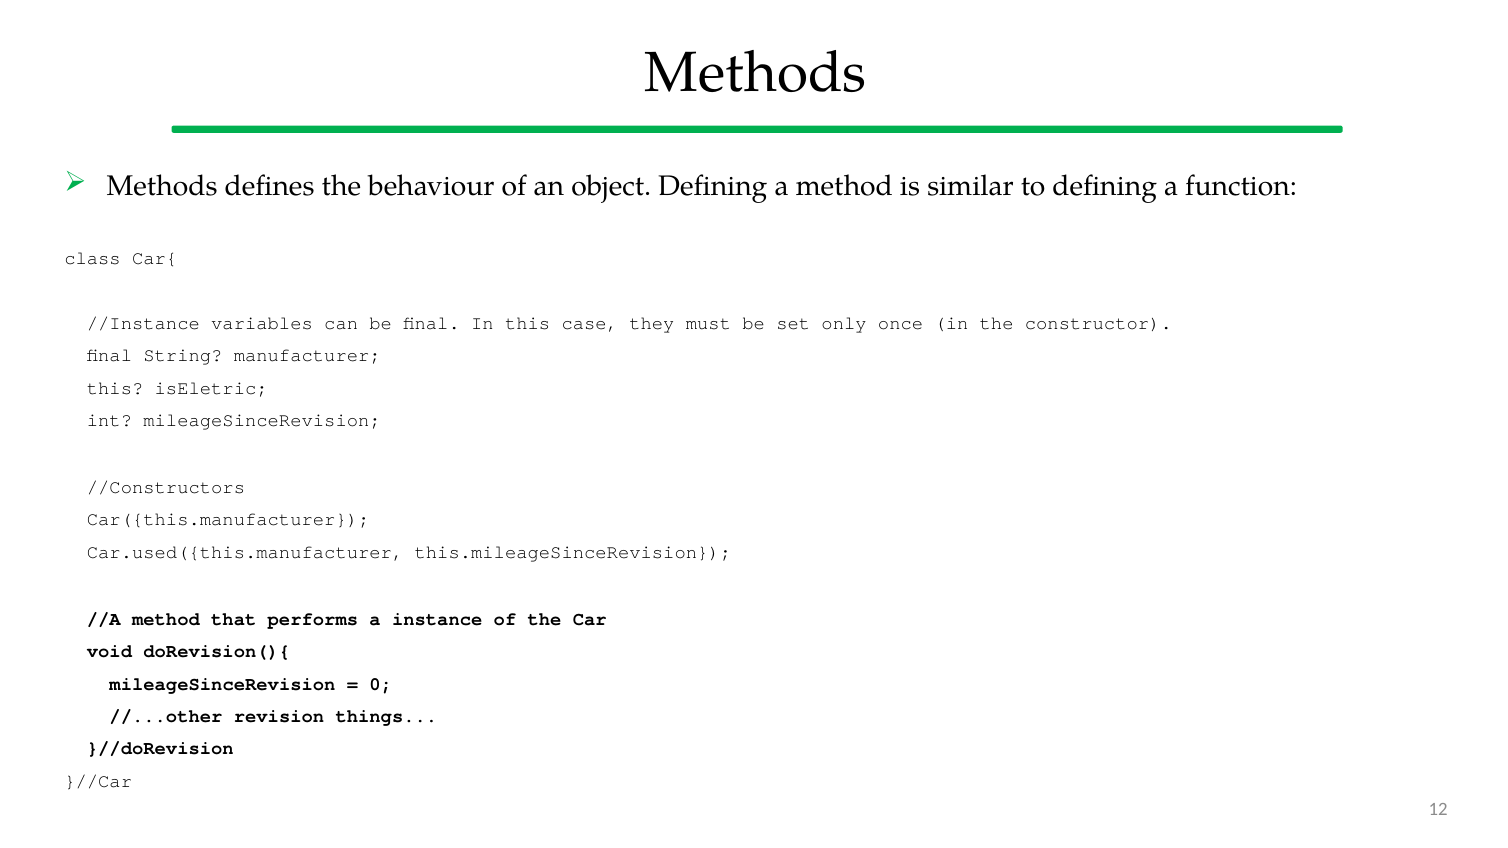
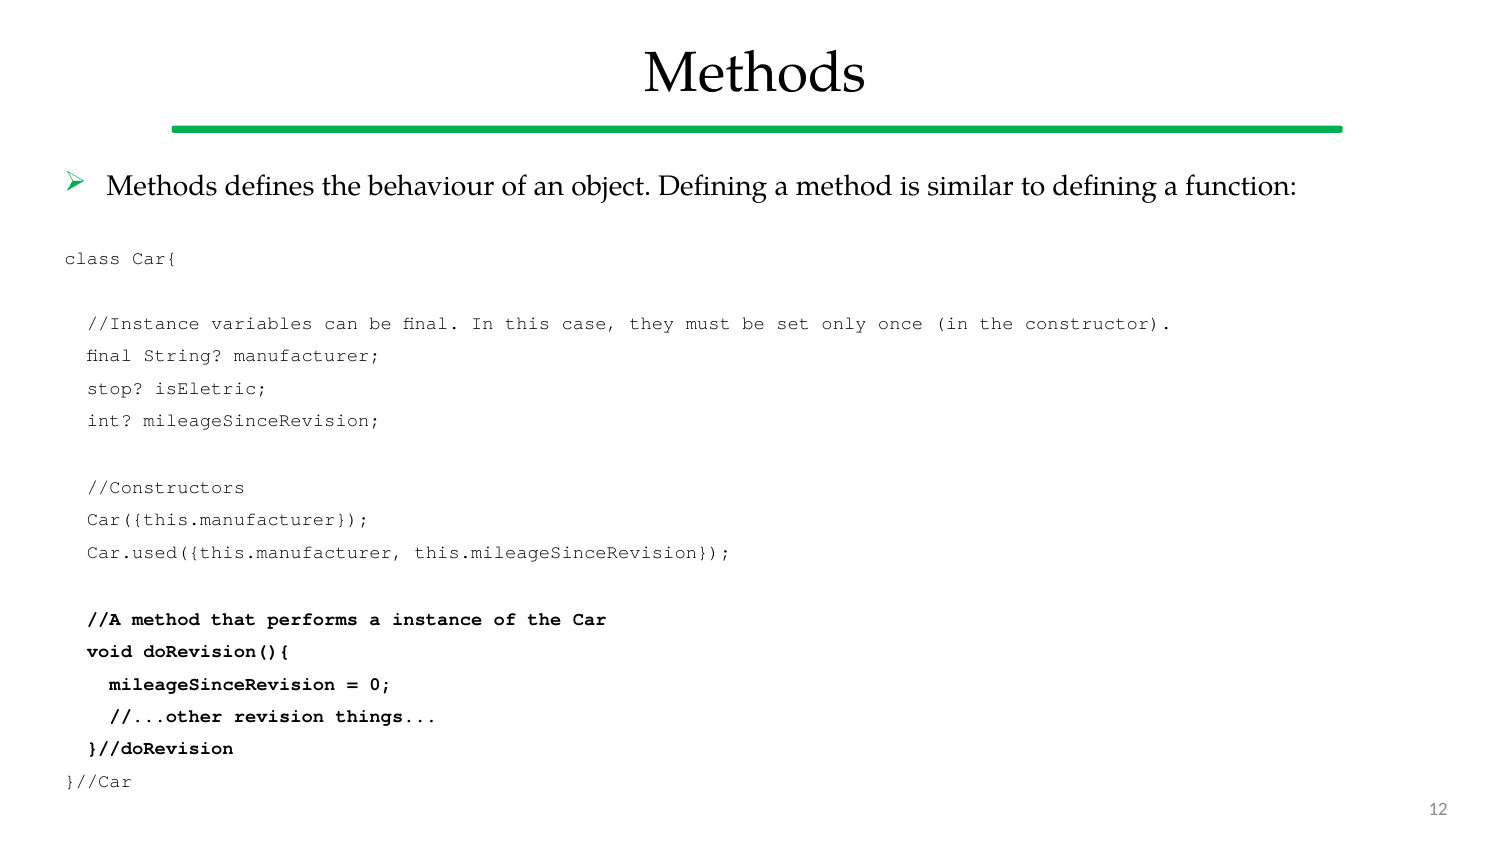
this at (115, 388): this -> stop
